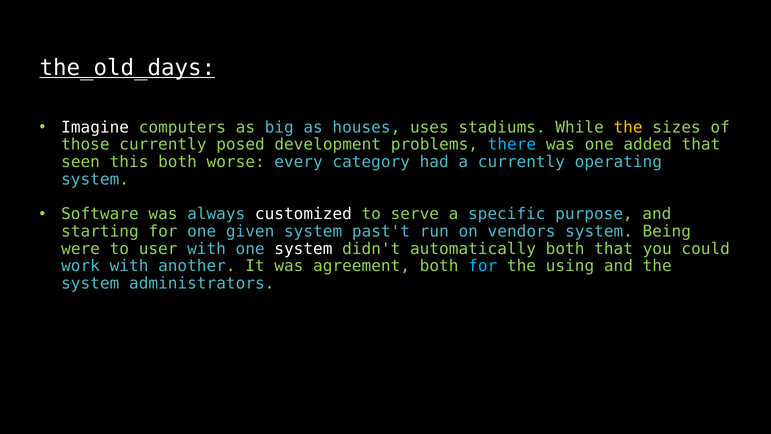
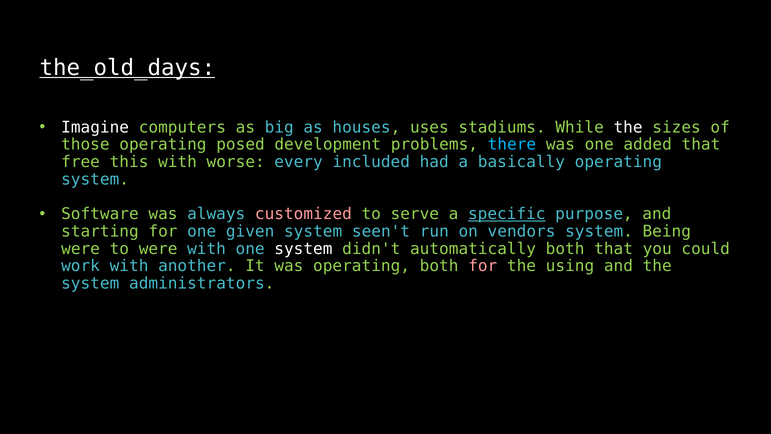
the at (628, 127) colour: yellow -> white
those currently: currently -> operating
seen: seen -> free
this both: both -> with
category: category -> included
a currently: currently -> basically
customized colour: white -> pink
specific underline: none -> present
past't: past't -> seen't
to user: user -> were
was agreement: agreement -> operating
for at (483, 266) colour: light blue -> pink
